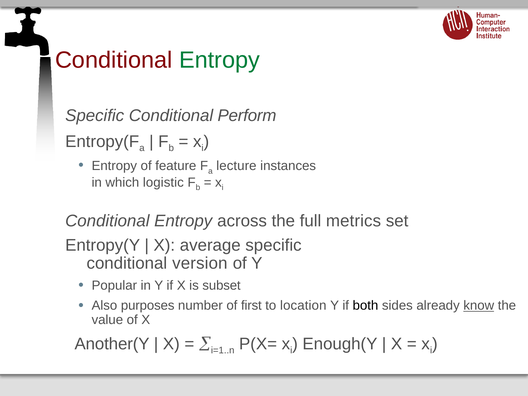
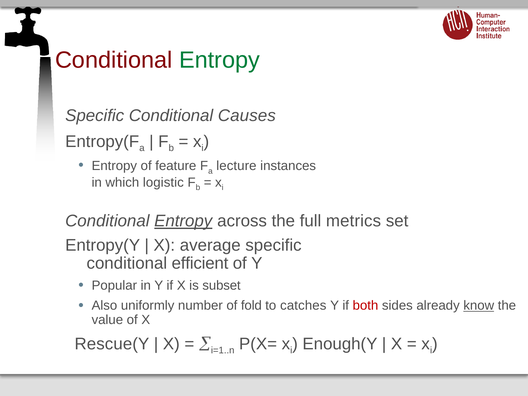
Perform: Perform -> Causes
Entropy at (183, 221) underline: none -> present
version: version -> efficient
purposes: purposes -> uniformly
first: first -> fold
location: location -> catches
both colour: black -> red
Another(Y: Another(Y -> Rescue(Y
